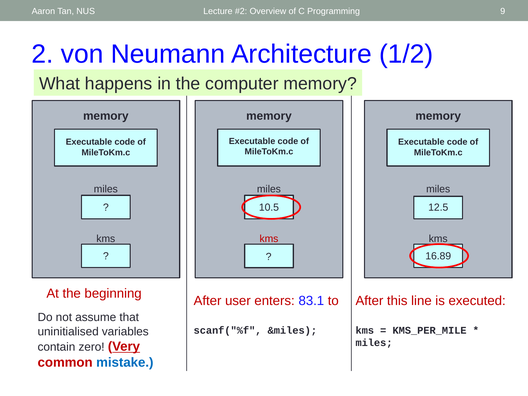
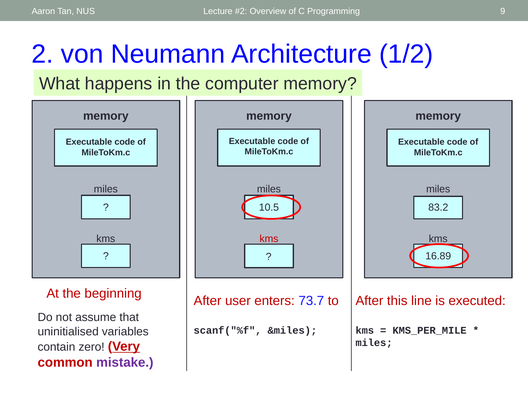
12.5: 12.5 -> 83.2
83.1: 83.1 -> 73.7
mistake colour: blue -> purple
